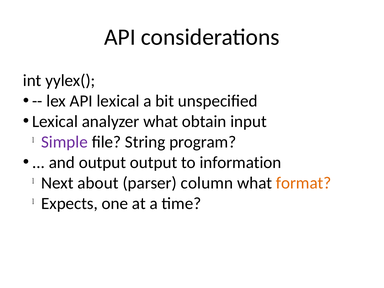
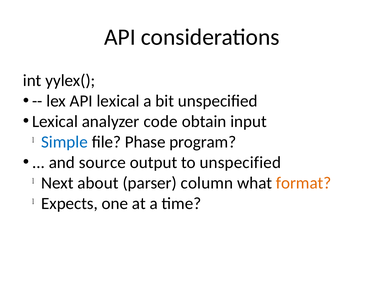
analyzer what: what -> code
Simple colour: purple -> blue
String: String -> Phase
and output: output -> source
to information: information -> unspecified
